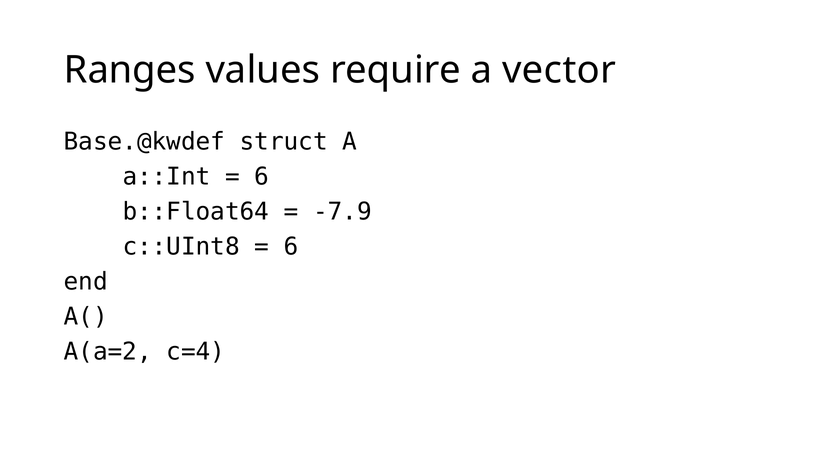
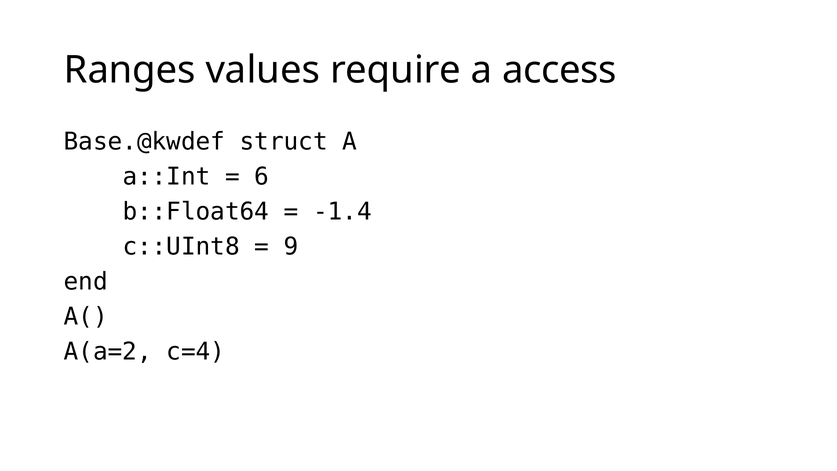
vector: vector -> access
-7.9: -7.9 -> -1.4
6 at (291, 247): 6 -> 9
